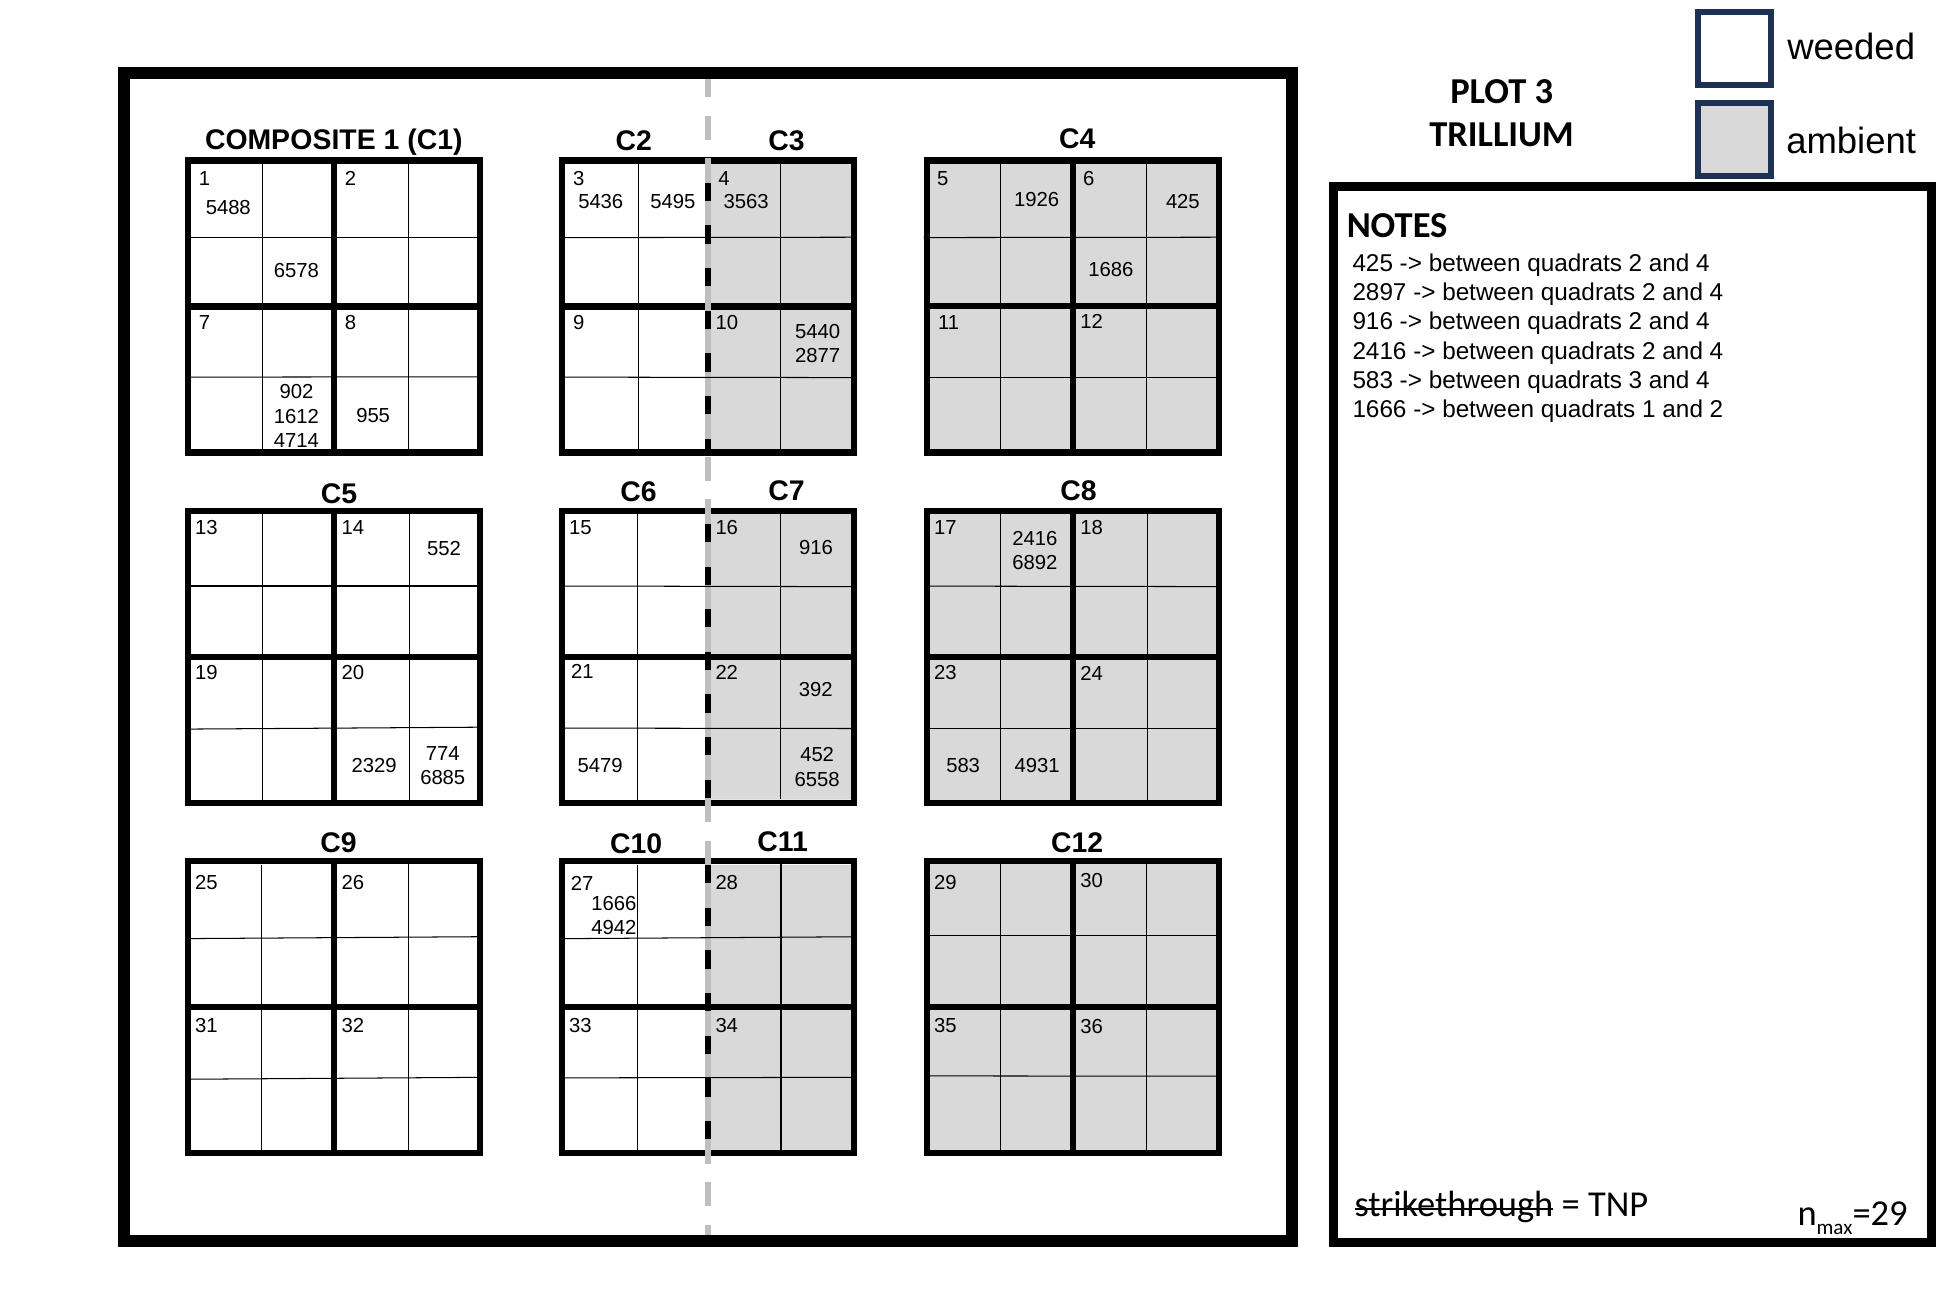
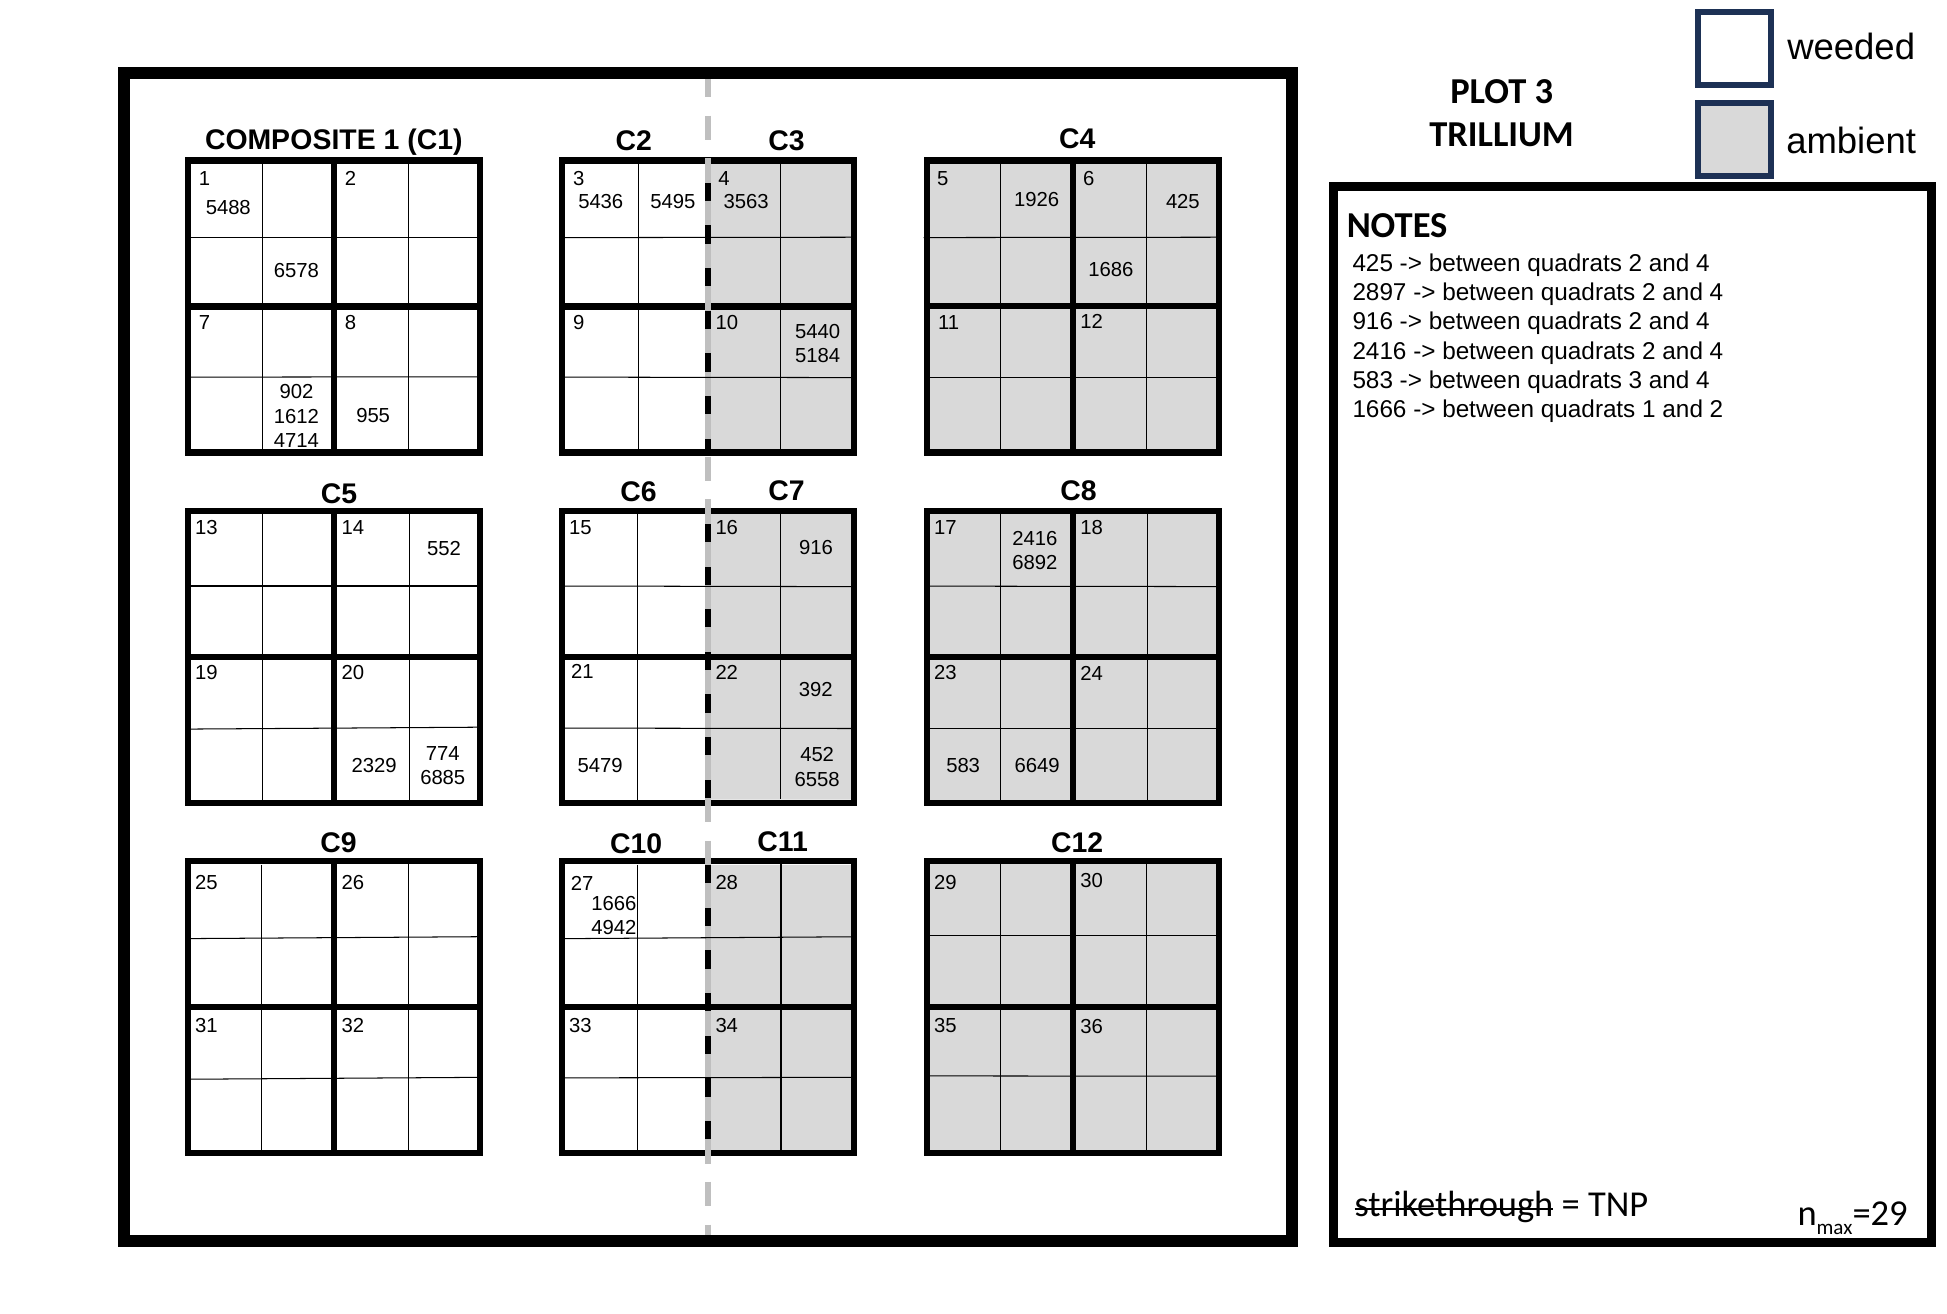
2877: 2877 -> 5184
4931: 4931 -> 6649
